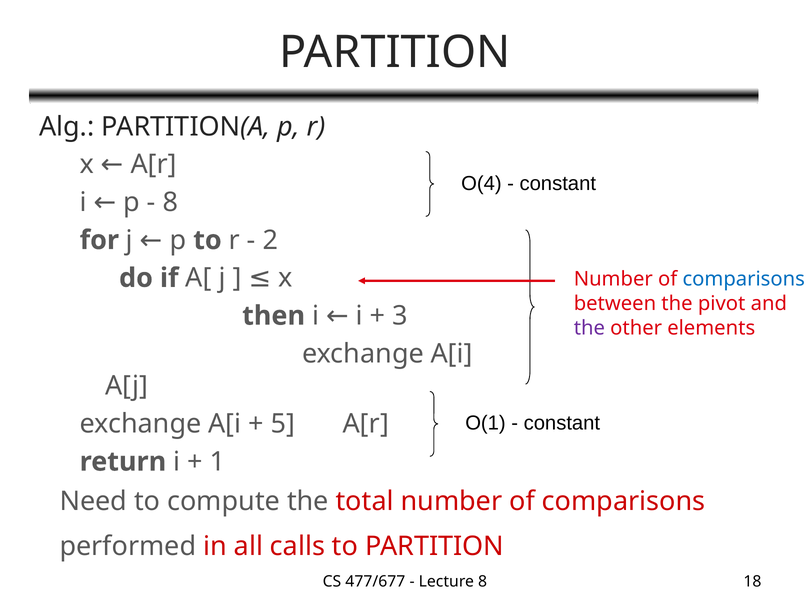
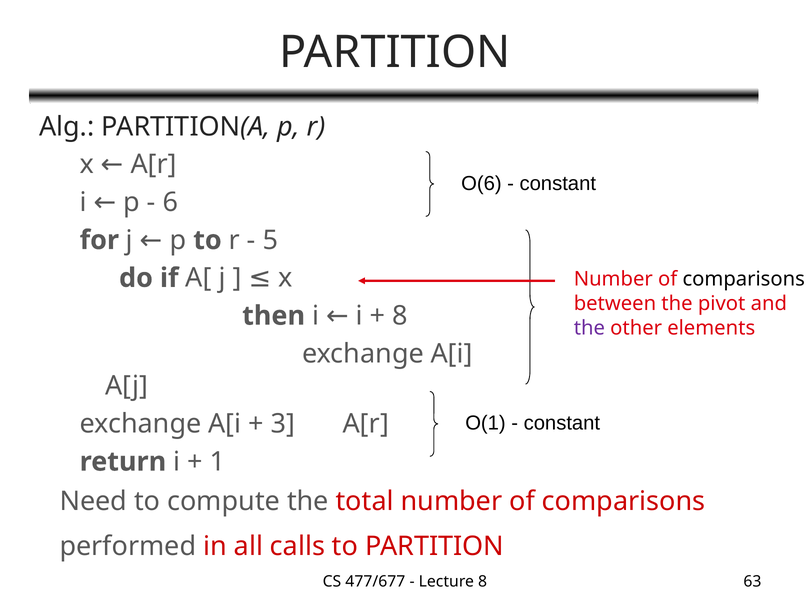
O(4: O(4 -> O(6
8 at (170, 202): 8 -> 6
2: 2 -> 5
comparisons at (744, 279) colour: blue -> black
3 at (400, 316): 3 -> 8
5: 5 -> 3
18: 18 -> 63
